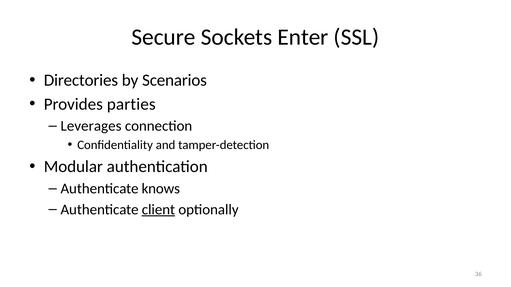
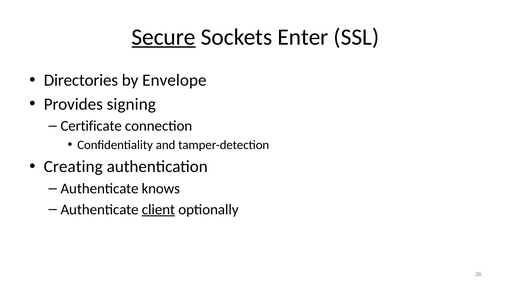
Secure underline: none -> present
Scenarios: Scenarios -> Envelope
parties: parties -> signing
Leverages: Leverages -> Certificate
Modular: Modular -> Creating
